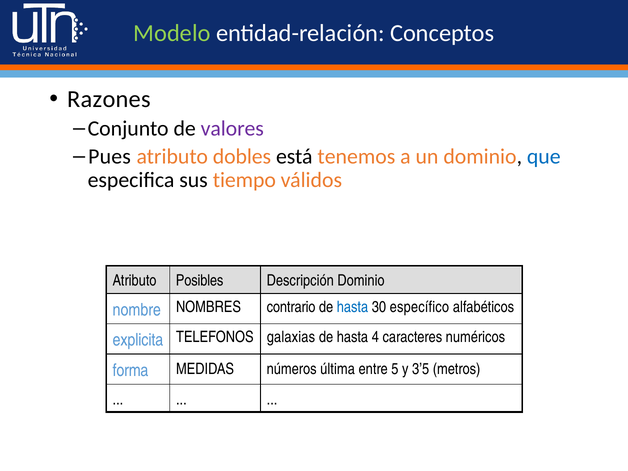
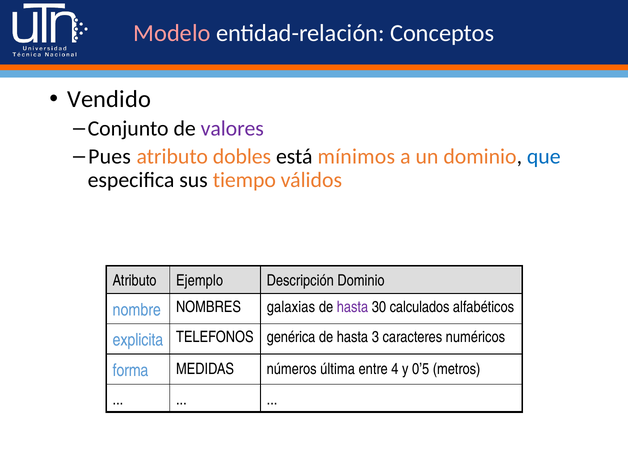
Modelo colour: light green -> pink
Razones: Razones -> Vendido
tenemos: tenemos -> mínimos
Posibles: Posibles -> Ejemplo
contrario: contrario -> galaxias
hasta at (352, 307) colour: blue -> purple
específico: específico -> calculados
galaxias: galaxias -> genérica
4: 4 -> 3
5: 5 -> 4
3’5: 3’5 -> 0’5
